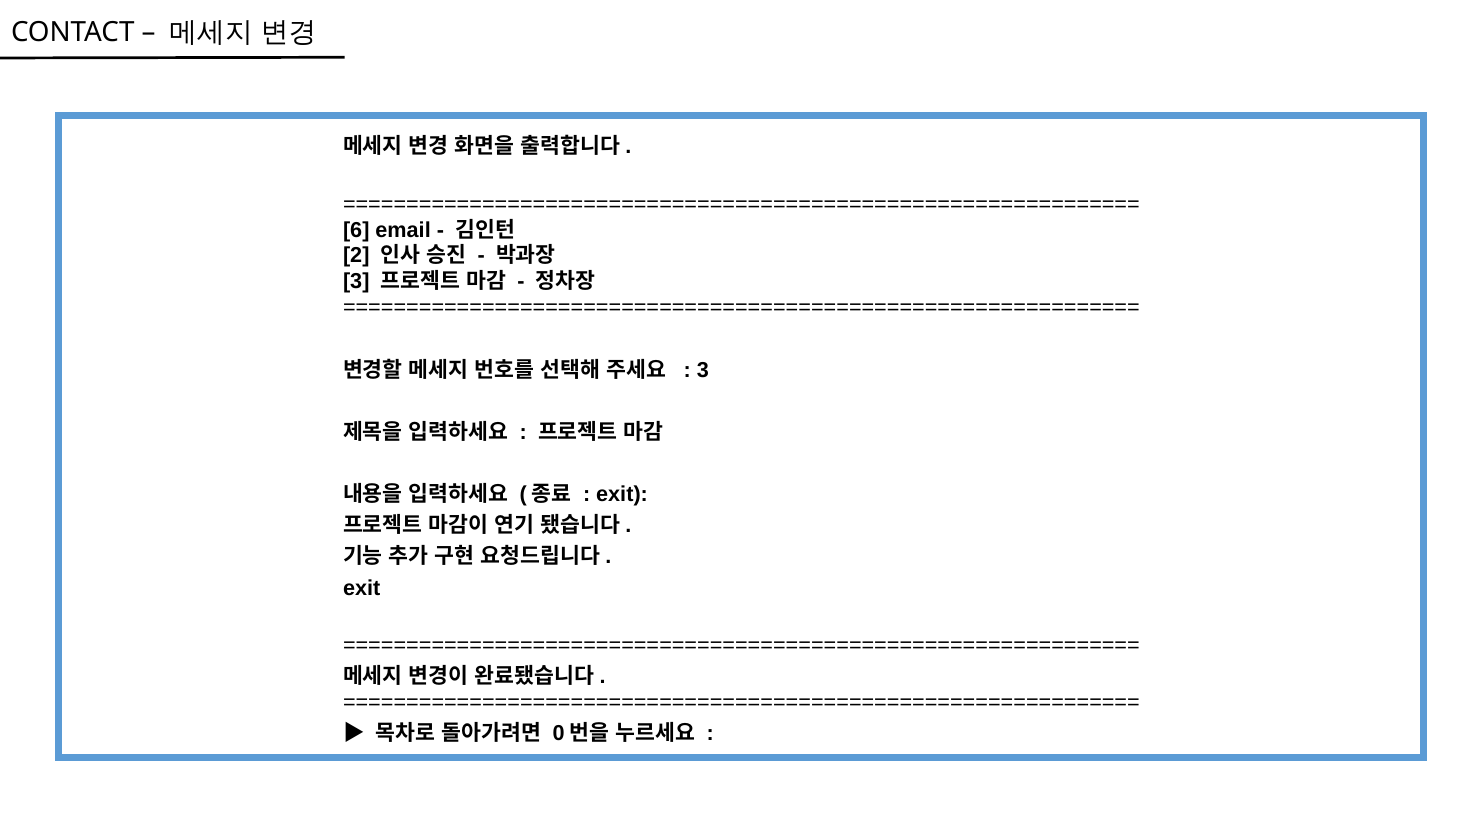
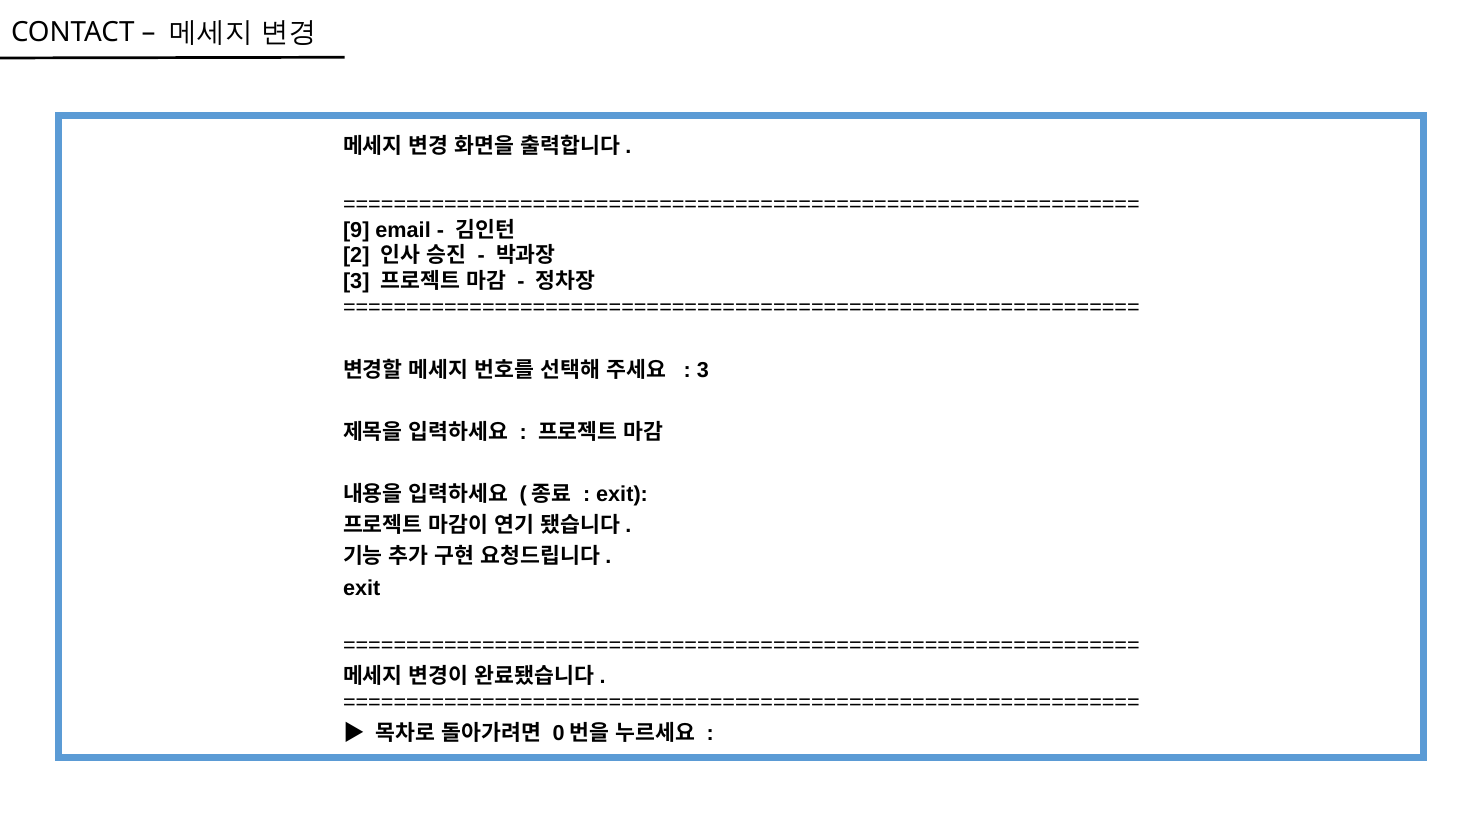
6: 6 -> 9
